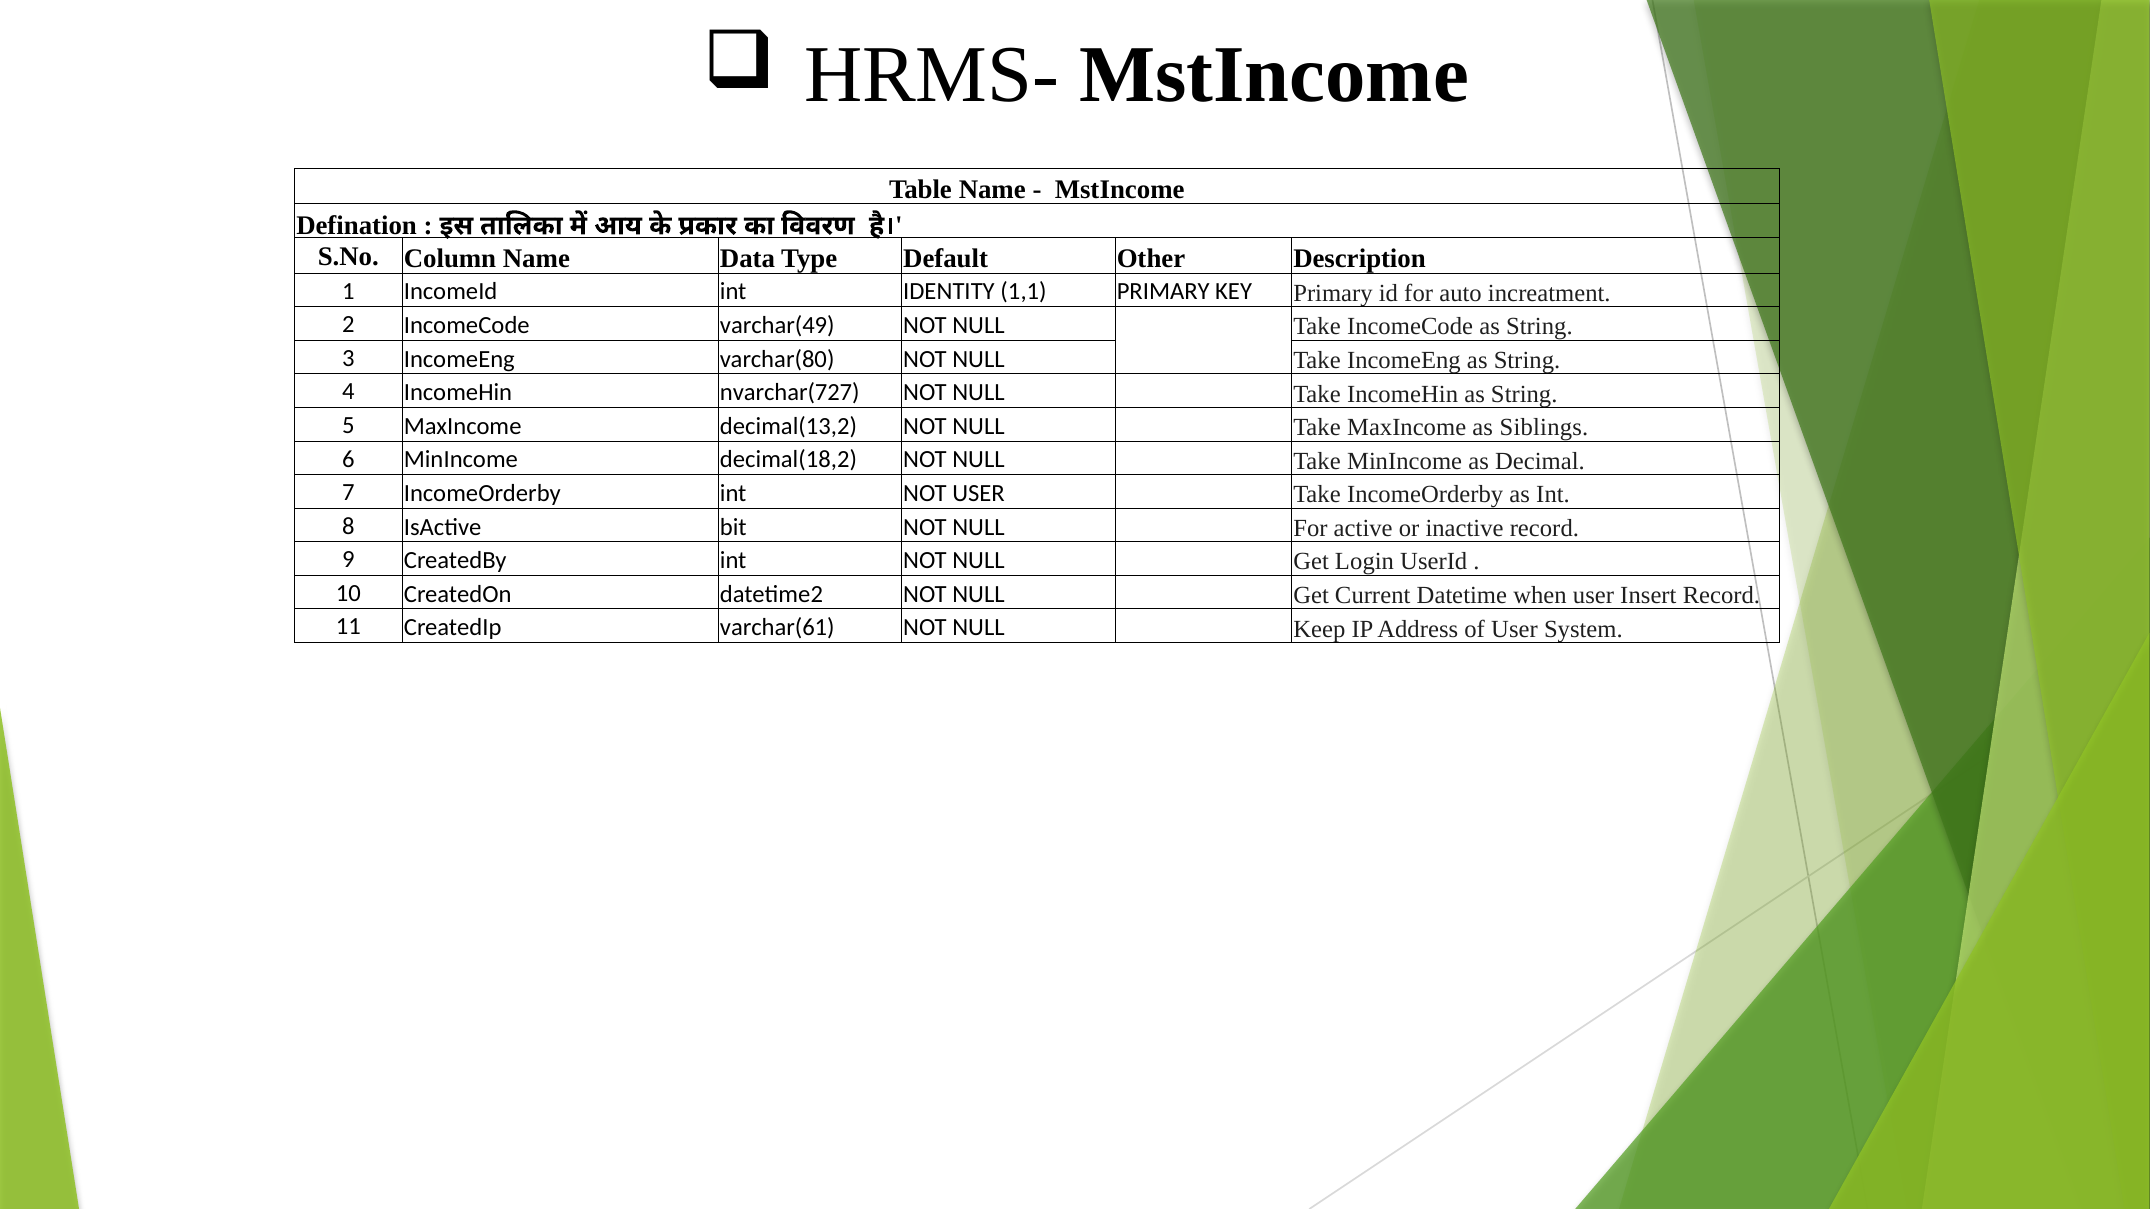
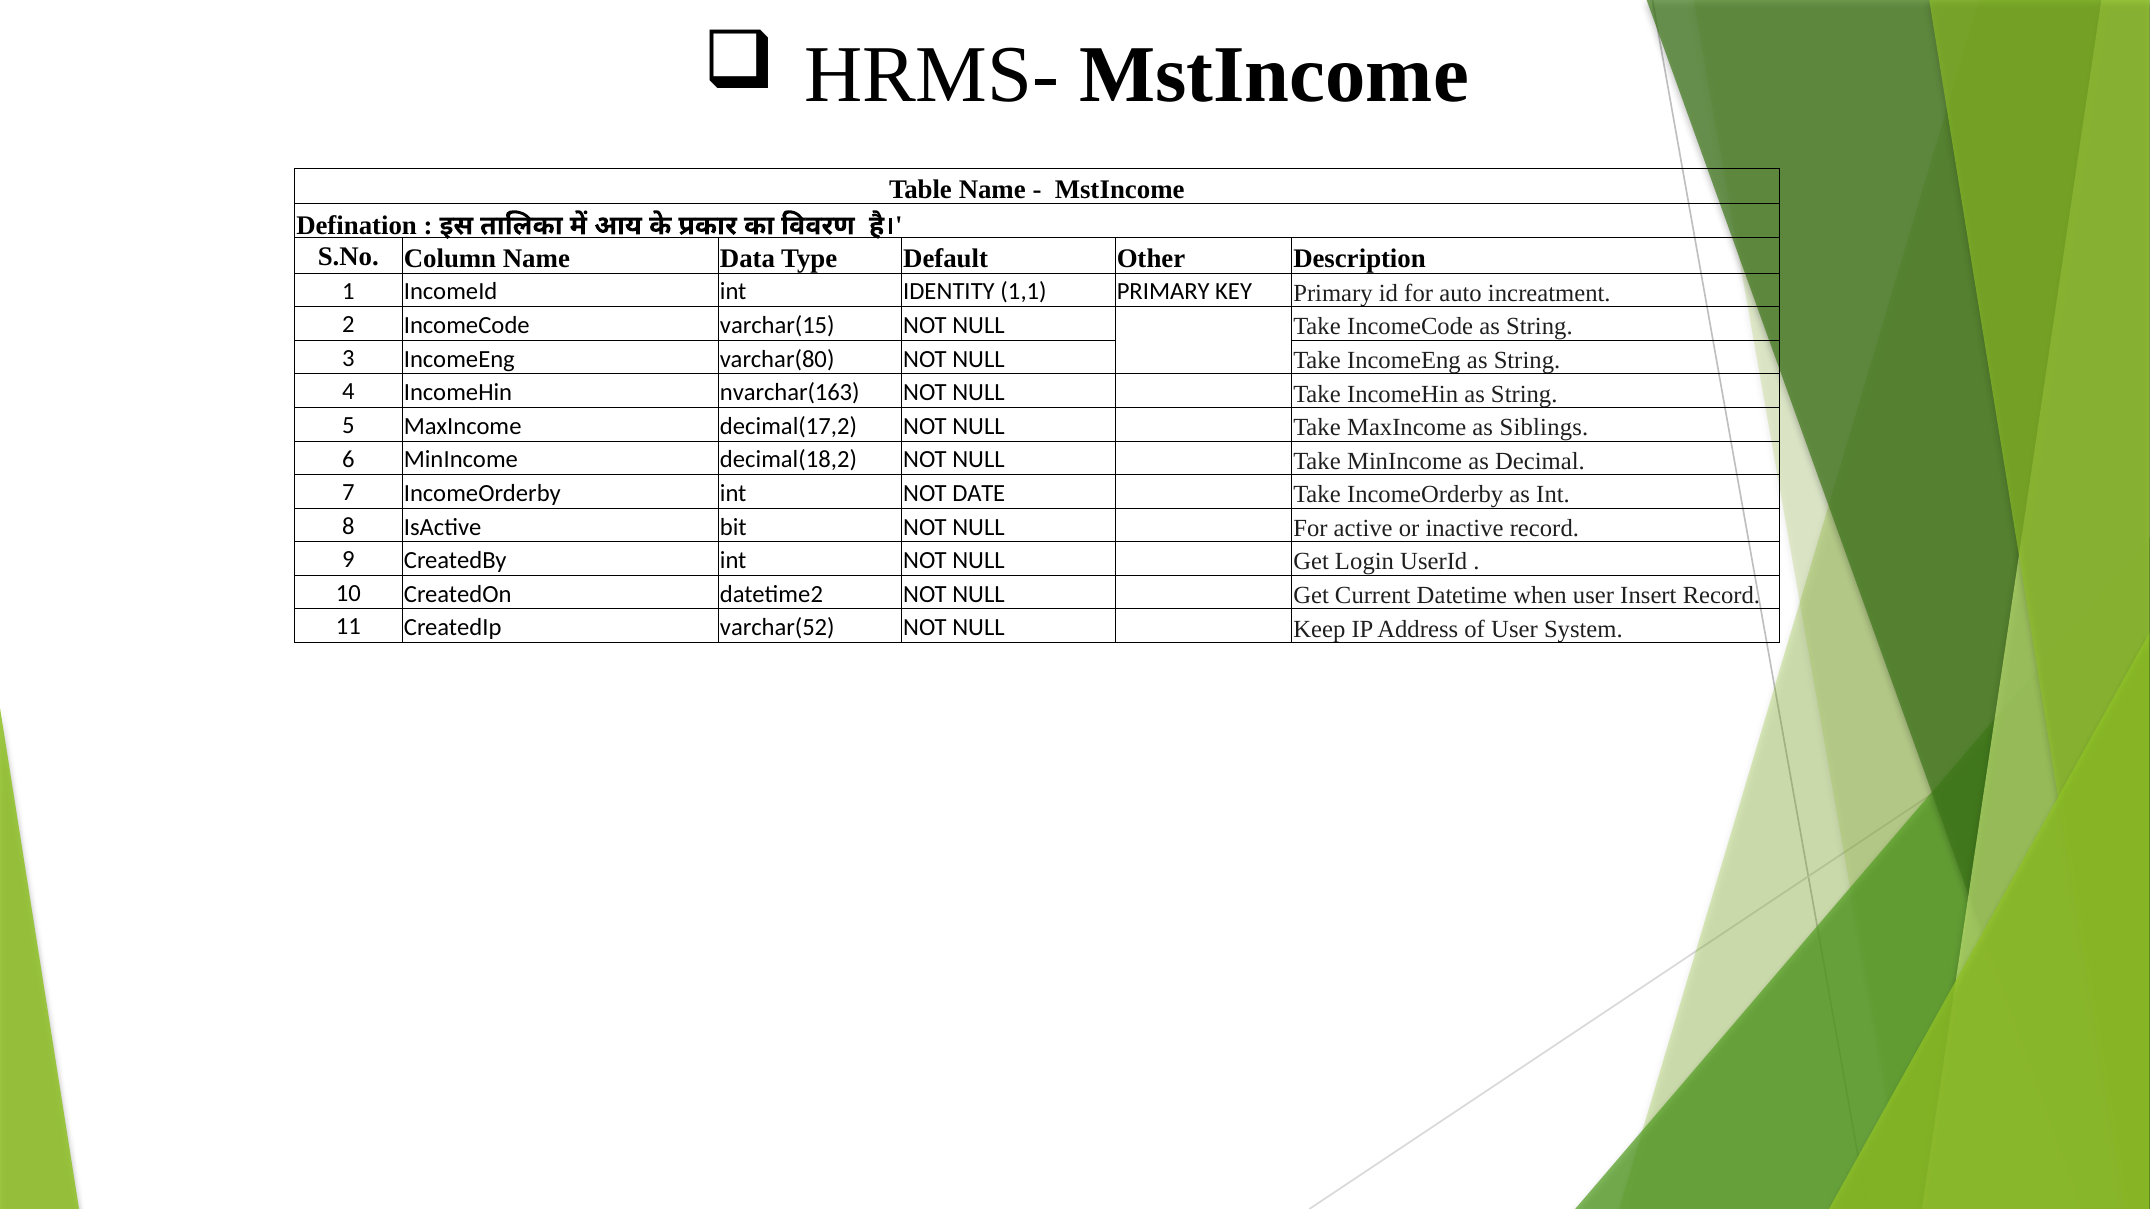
varchar(49: varchar(49 -> varchar(15
nvarchar(727: nvarchar(727 -> nvarchar(163
decimal(13,2: decimal(13,2 -> decimal(17,2
NOT USER: USER -> DATE
varchar(61: varchar(61 -> varchar(52
